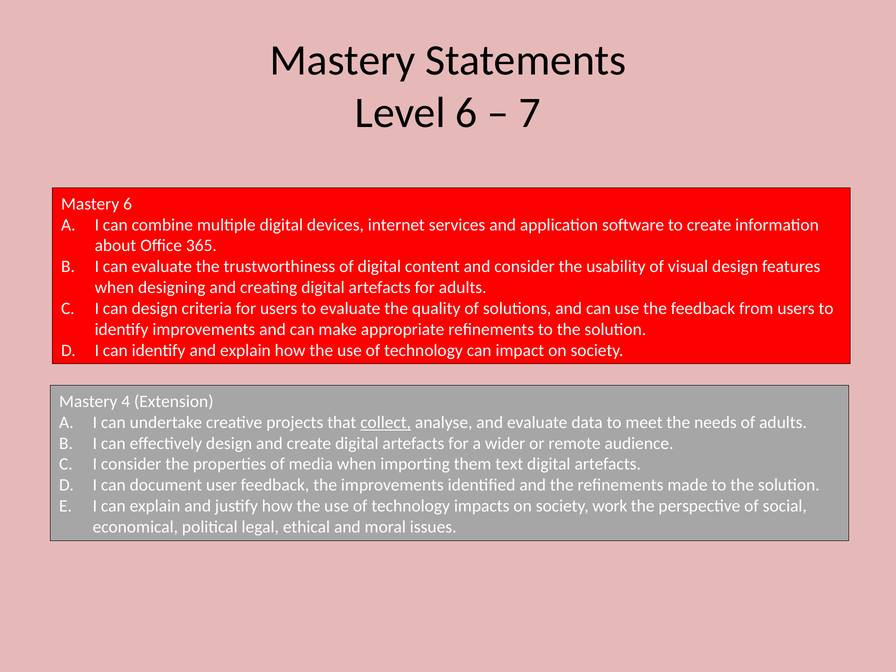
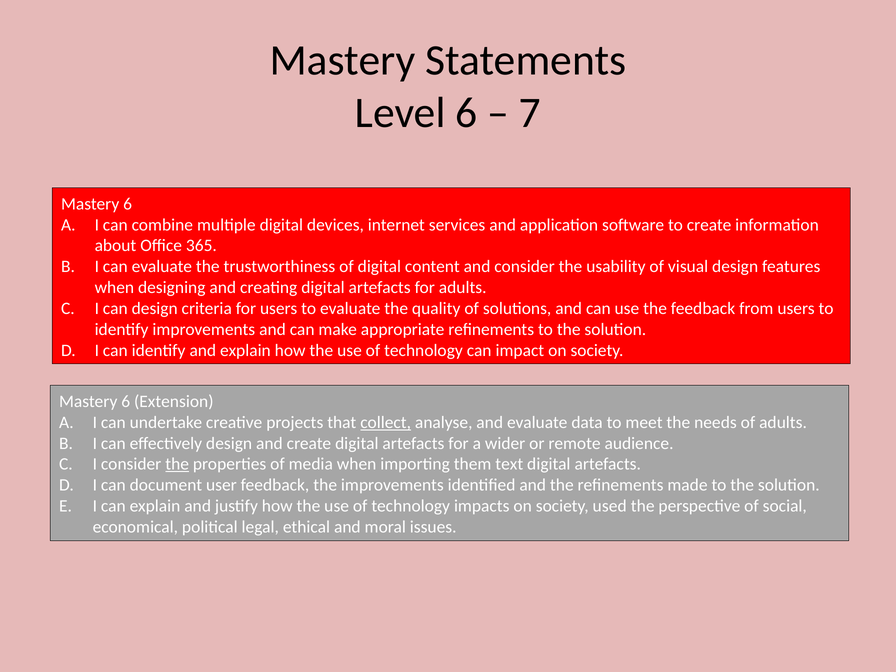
4 at (126, 401): 4 -> 6
the at (177, 464) underline: none -> present
work: work -> used
